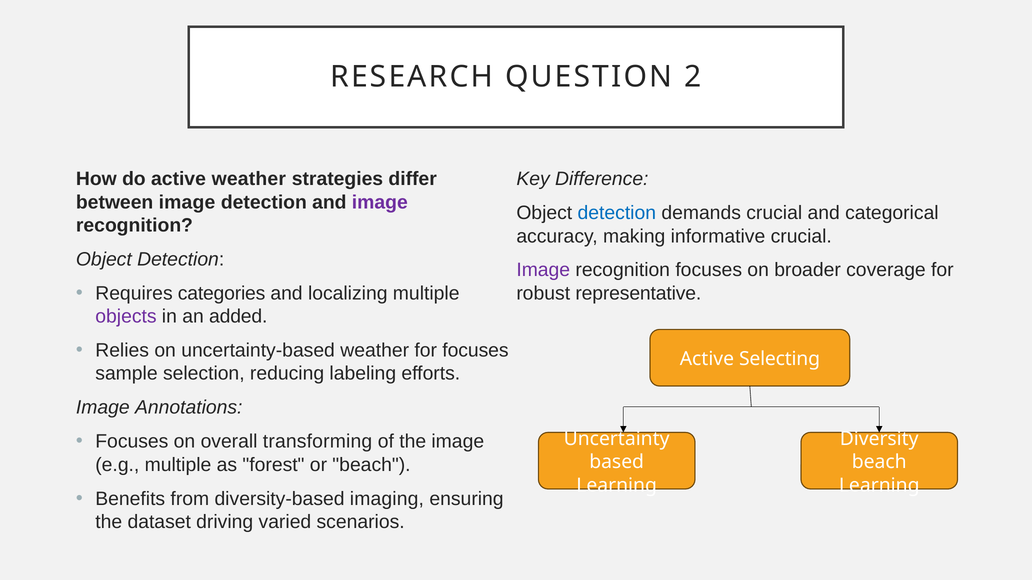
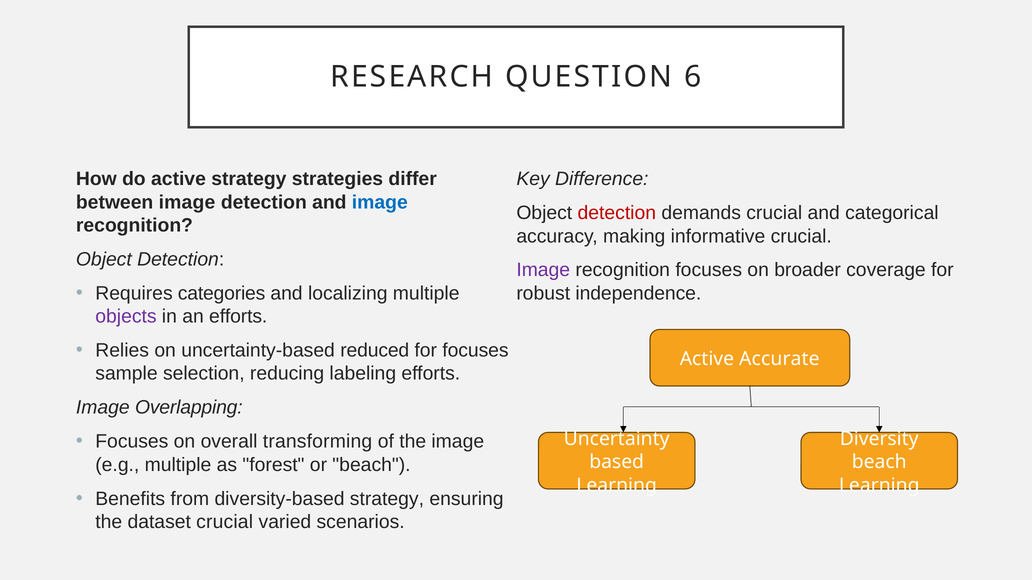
2: 2 -> 6
active weather: weather -> strategy
image at (380, 202) colour: purple -> blue
detection at (617, 213) colour: blue -> red
representative: representative -> independence
an added: added -> efforts
uncertainty-based weather: weather -> reduced
Selecting: Selecting -> Accurate
Annotations: Annotations -> Overlapping
diversity-based imaging: imaging -> strategy
dataset driving: driving -> crucial
